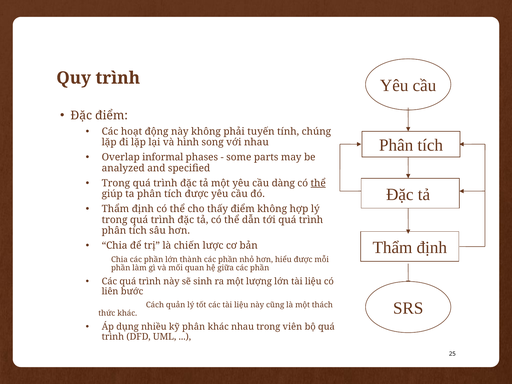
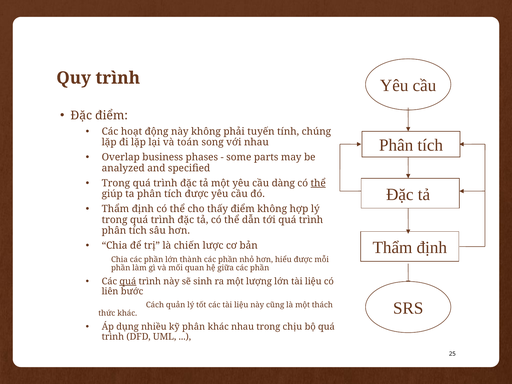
hình: hình -> toán
informal: informal -> business
quá at (128, 281) underline: none -> present
viên: viên -> chịu
